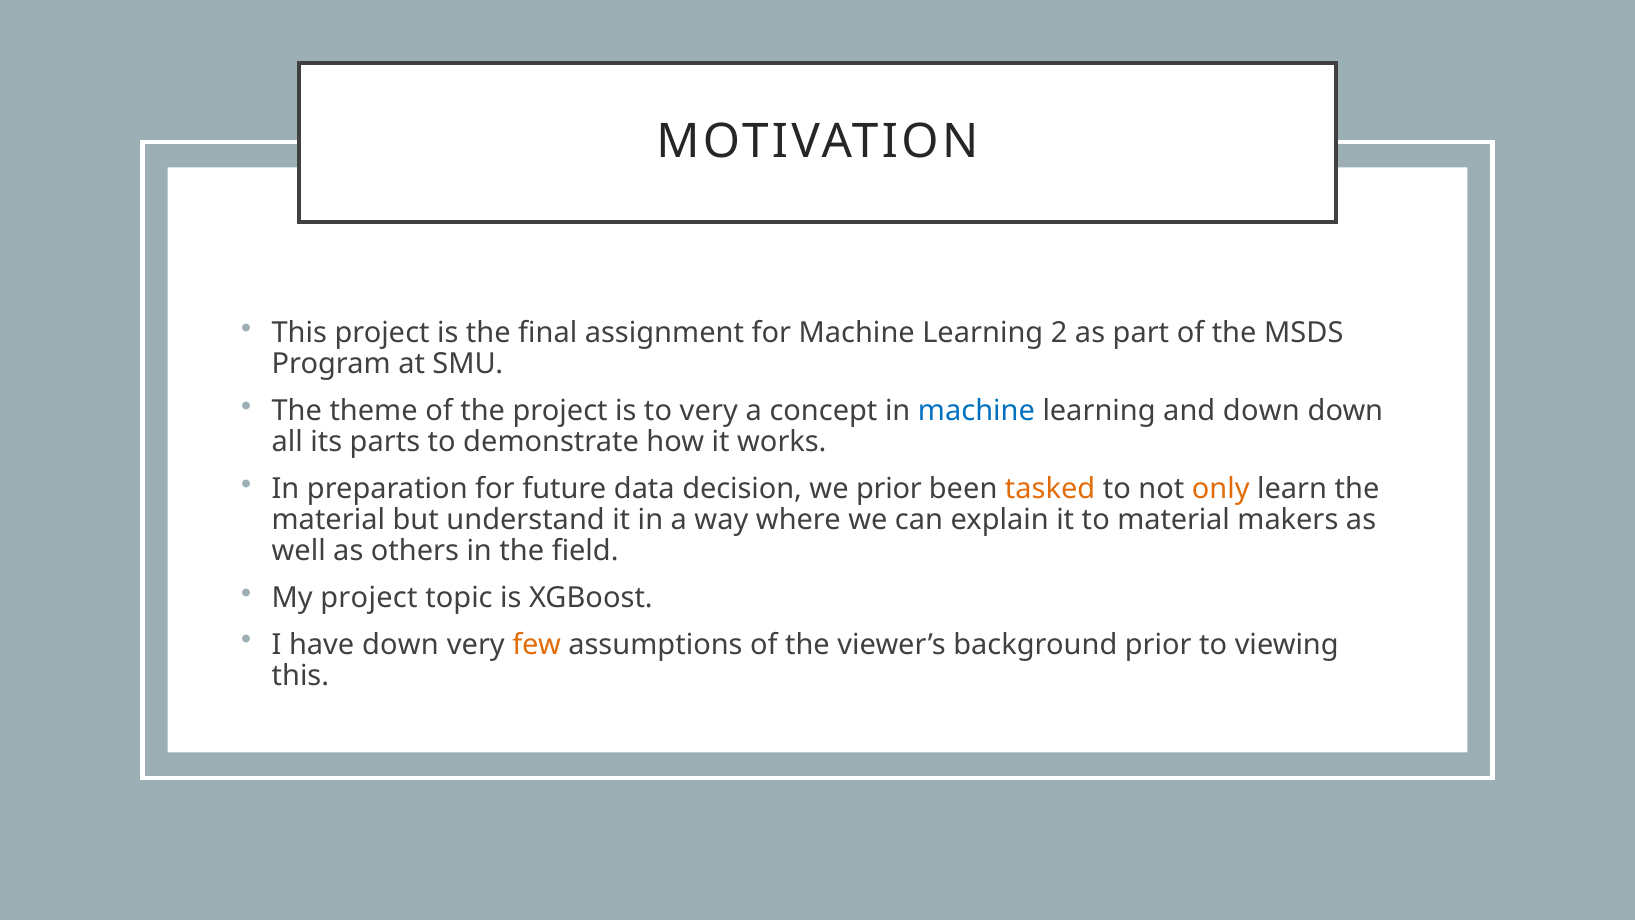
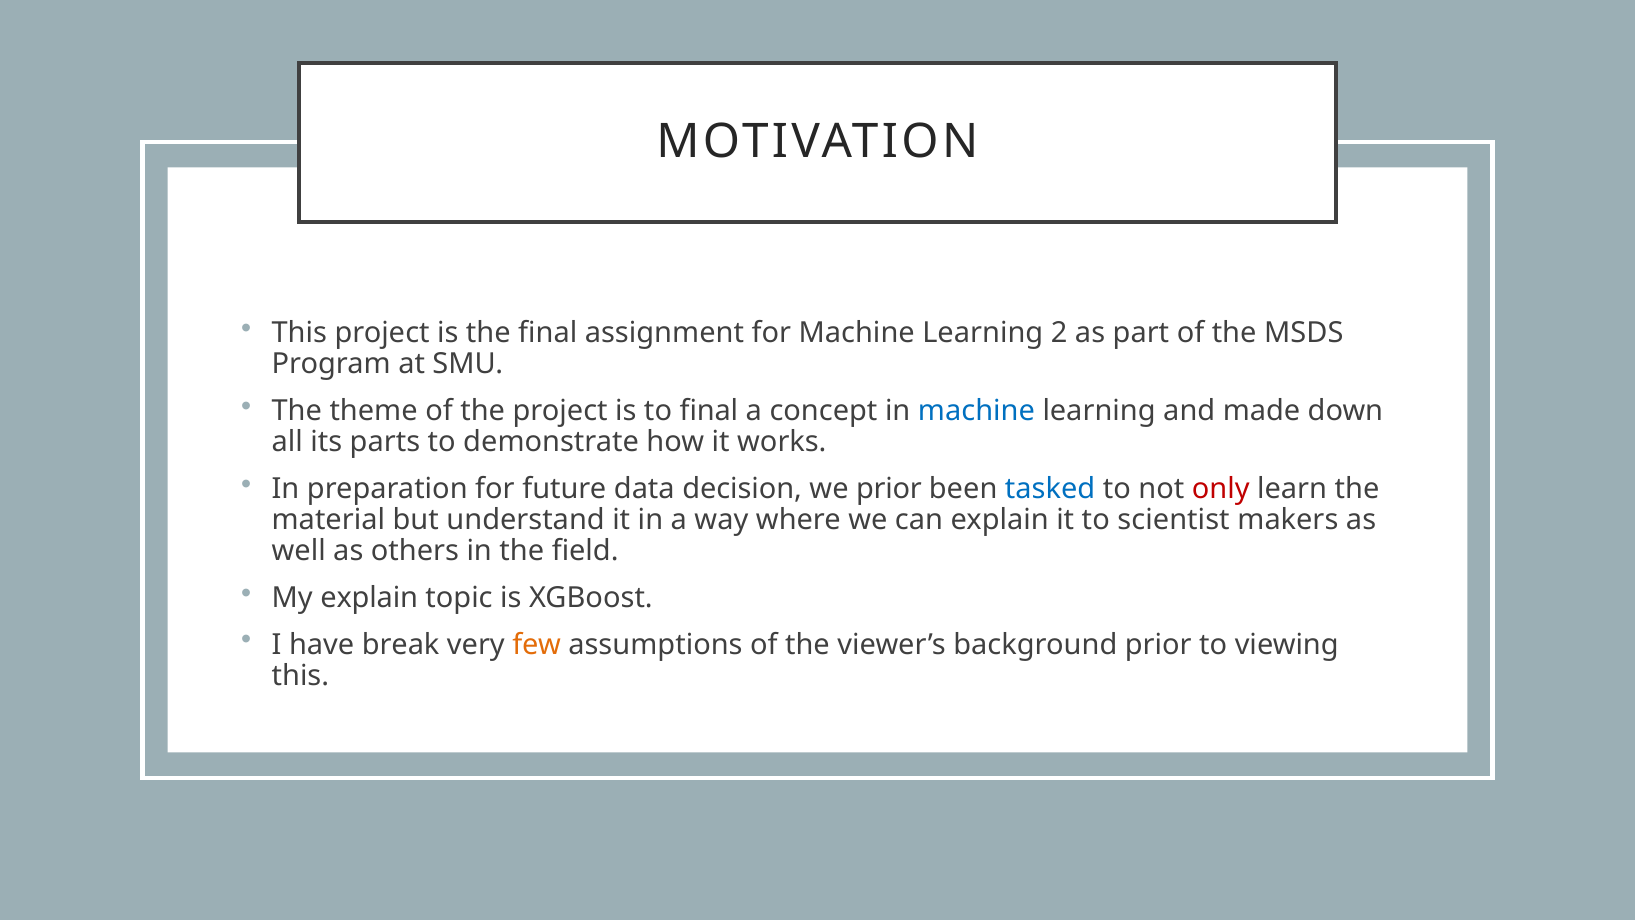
to very: very -> final
and down: down -> made
tasked colour: orange -> blue
only colour: orange -> red
to material: material -> scientist
My project: project -> explain
have down: down -> break
